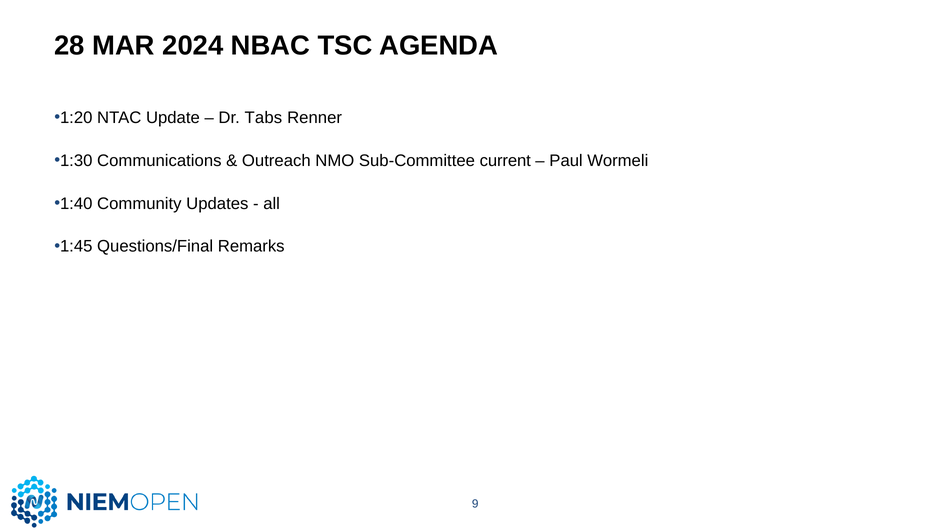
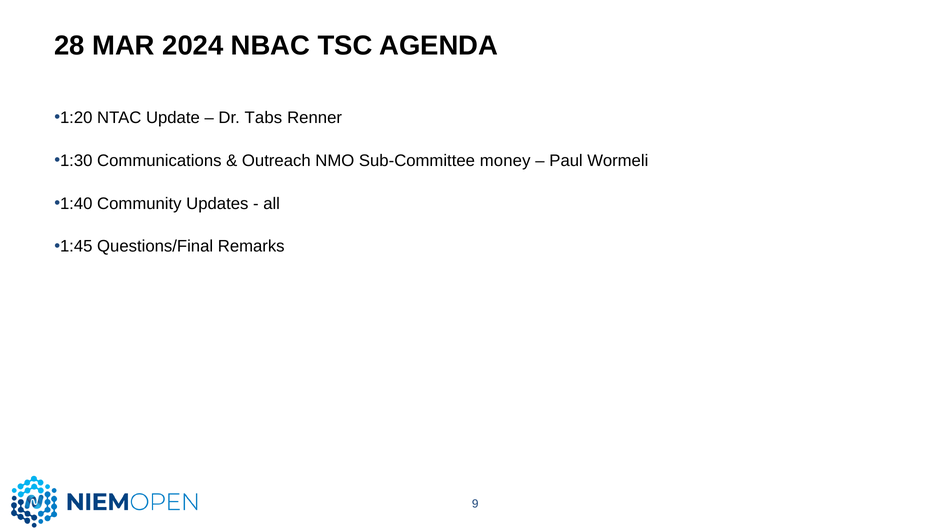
current: current -> money
